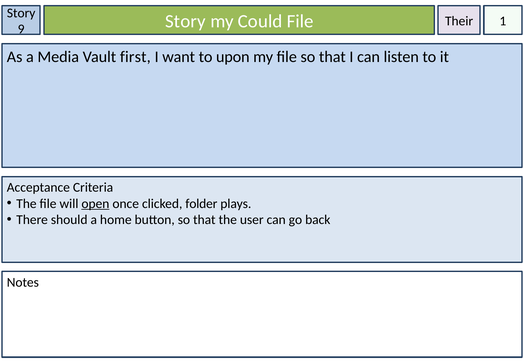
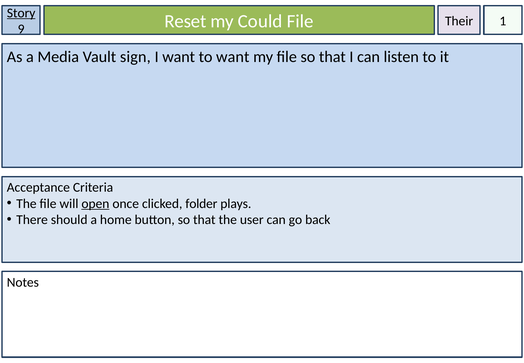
Story at (21, 13) underline: none -> present
9 Story: Story -> Reset
first: first -> sign
to upon: upon -> want
